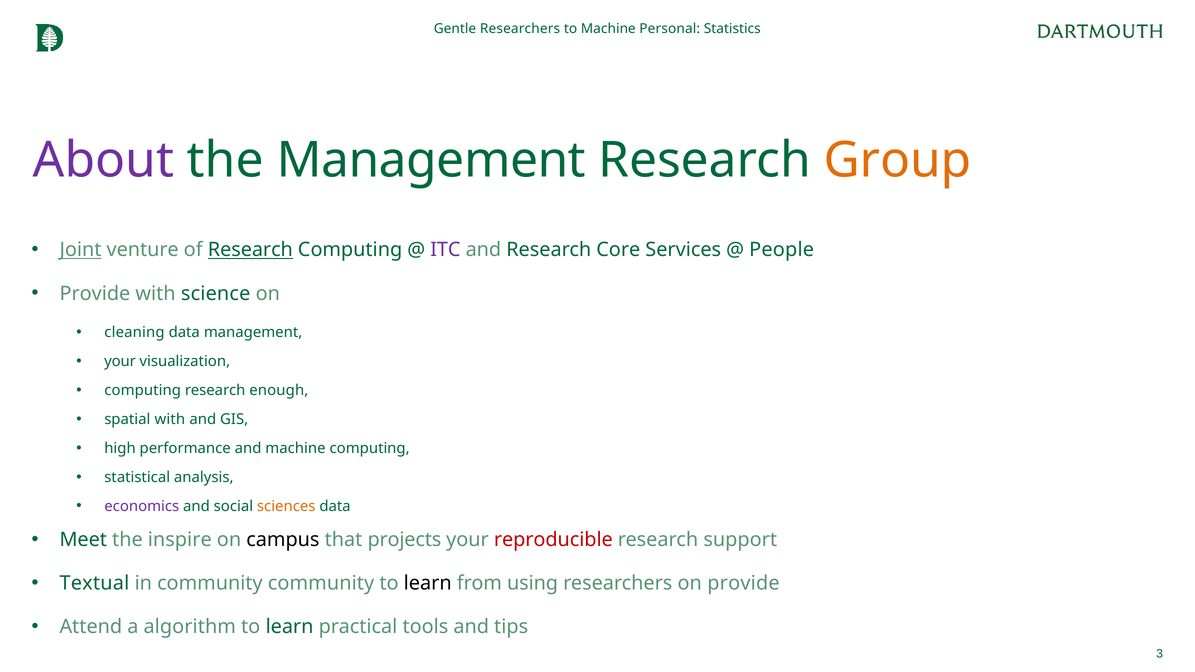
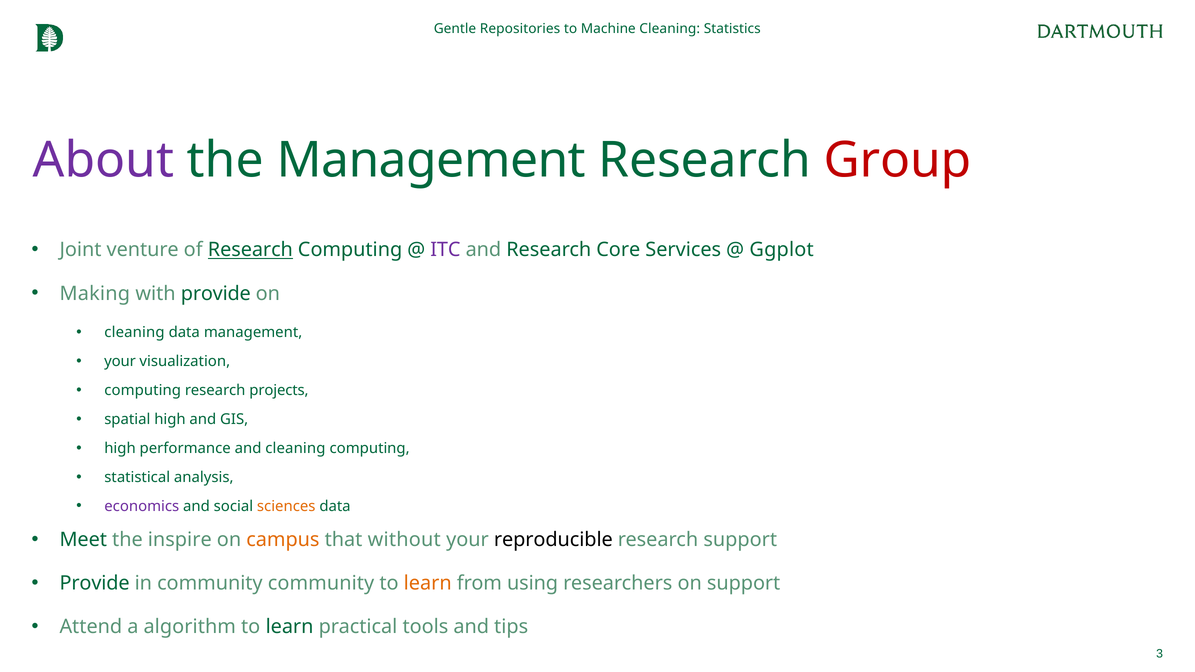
Gentle Researchers: Researchers -> Repositories
Machine Personal: Personal -> Cleaning
Group colour: orange -> red
Joint underline: present -> none
People: People -> Ggplot
Provide at (95, 294): Provide -> Making
with science: science -> provide
enough: enough -> projects
spatial with: with -> high
and machine: machine -> cleaning
campus colour: black -> orange
projects: projects -> without
reproducible colour: red -> black
Textual at (94, 583): Textual -> Provide
learn at (428, 583) colour: black -> orange
on provide: provide -> support
